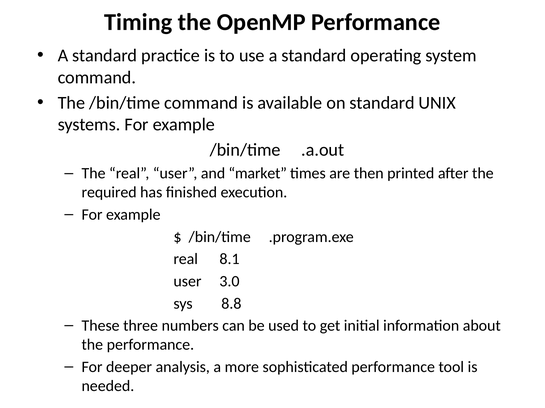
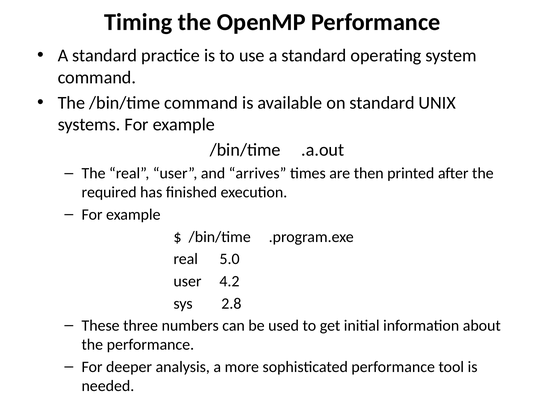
market: market -> arrives
8.1: 8.1 -> 5.0
3.0: 3.0 -> 4.2
8.8: 8.8 -> 2.8
